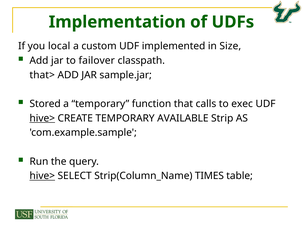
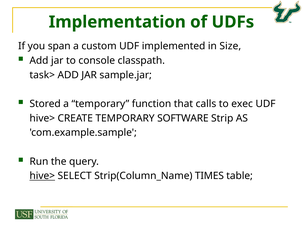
local: local -> span
failover: failover -> console
that>: that> -> task>
hive> at (42, 118) underline: present -> none
AVAILABLE: AVAILABLE -> SOFTWARE
